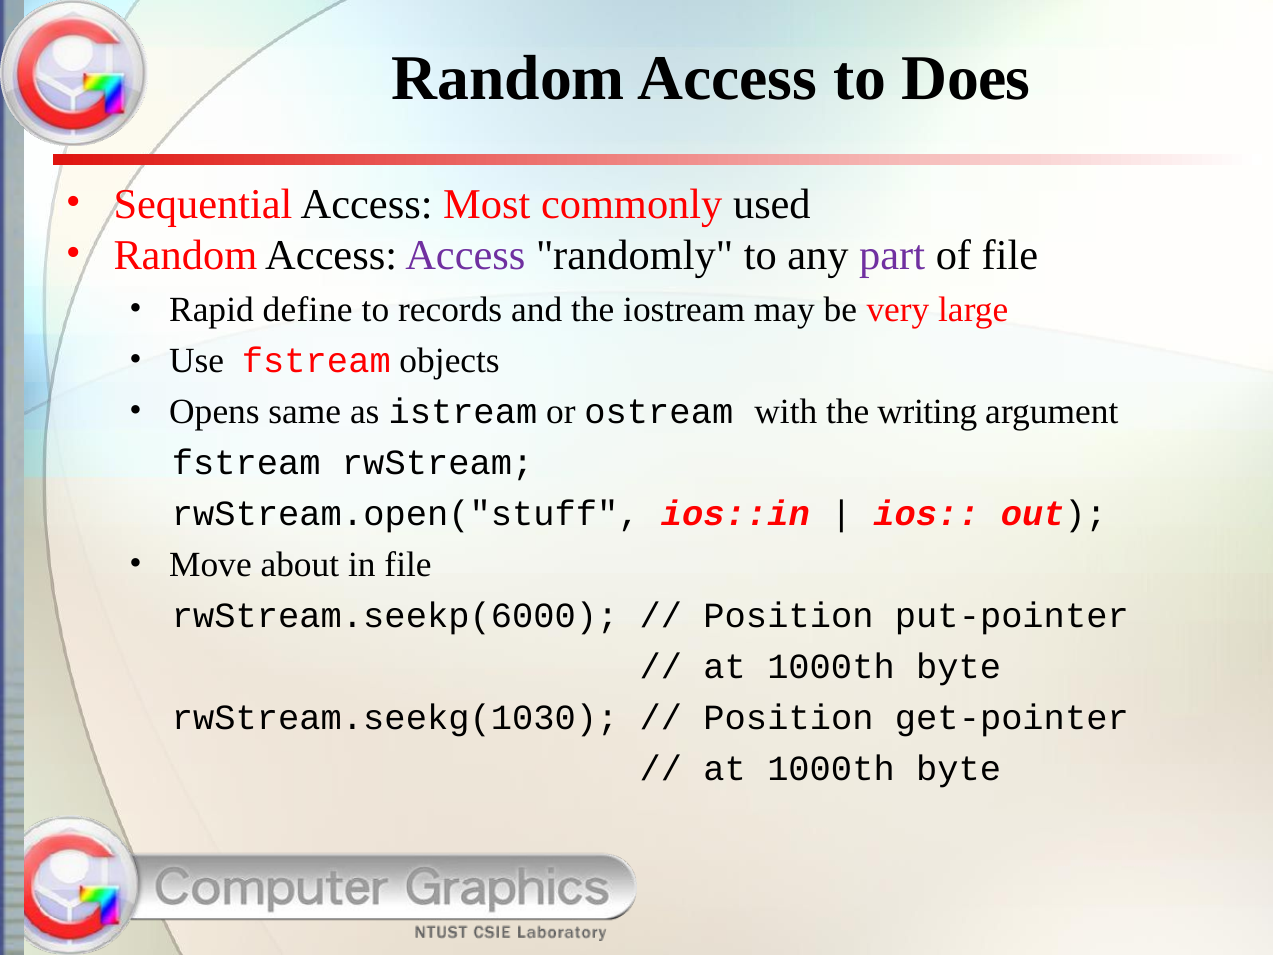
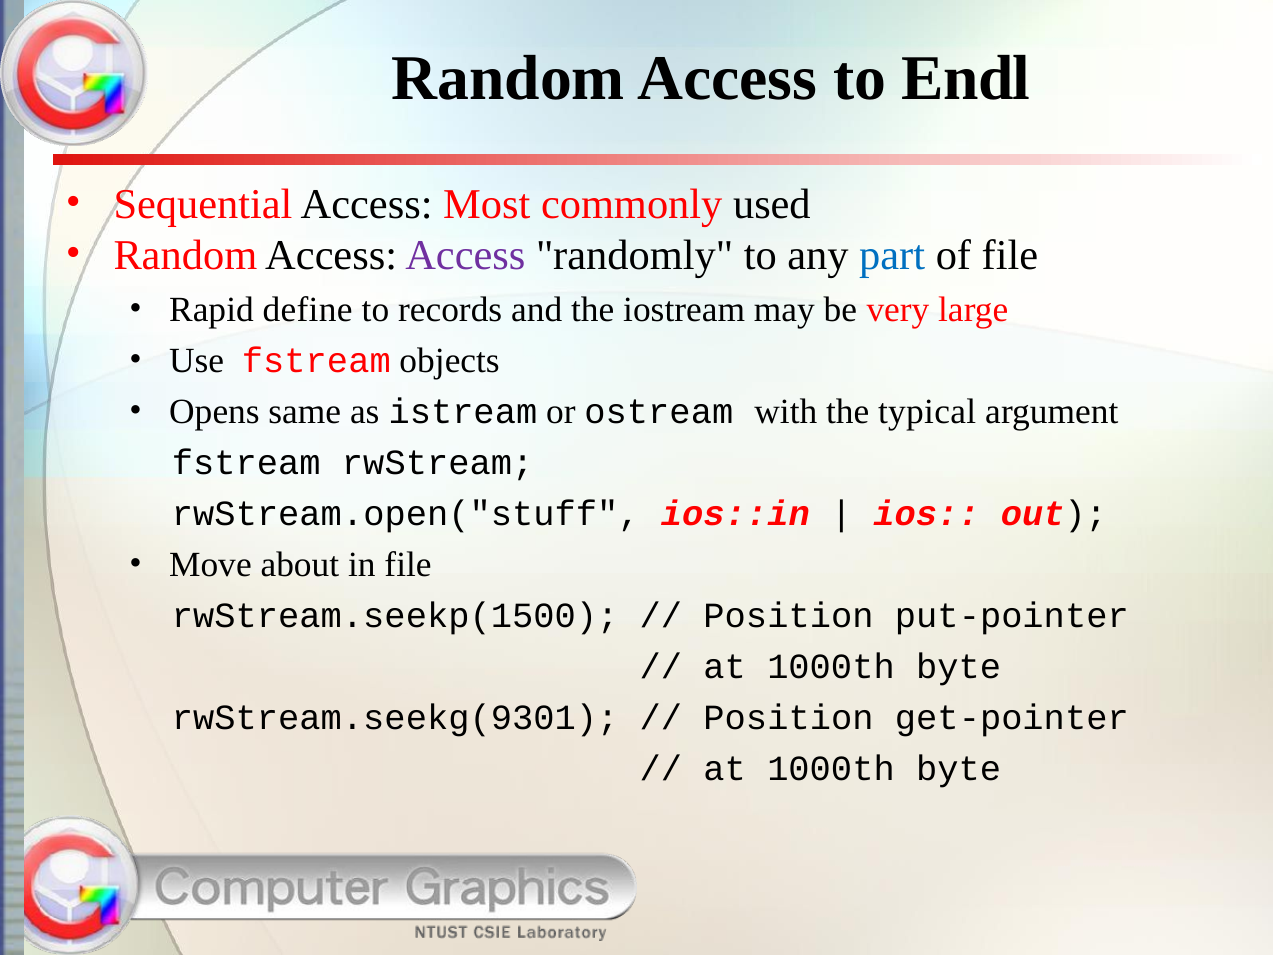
Does: Does -> Endl
part colour: purple -> blue
writing: writing -> typical
rwStream.seekp(6000: rwStream.seekp(6000 -> rwStream.seekp(1500
rwStream.seekg(1030: rwStream.seekg(1030 -> rwStream.seekg(9301
